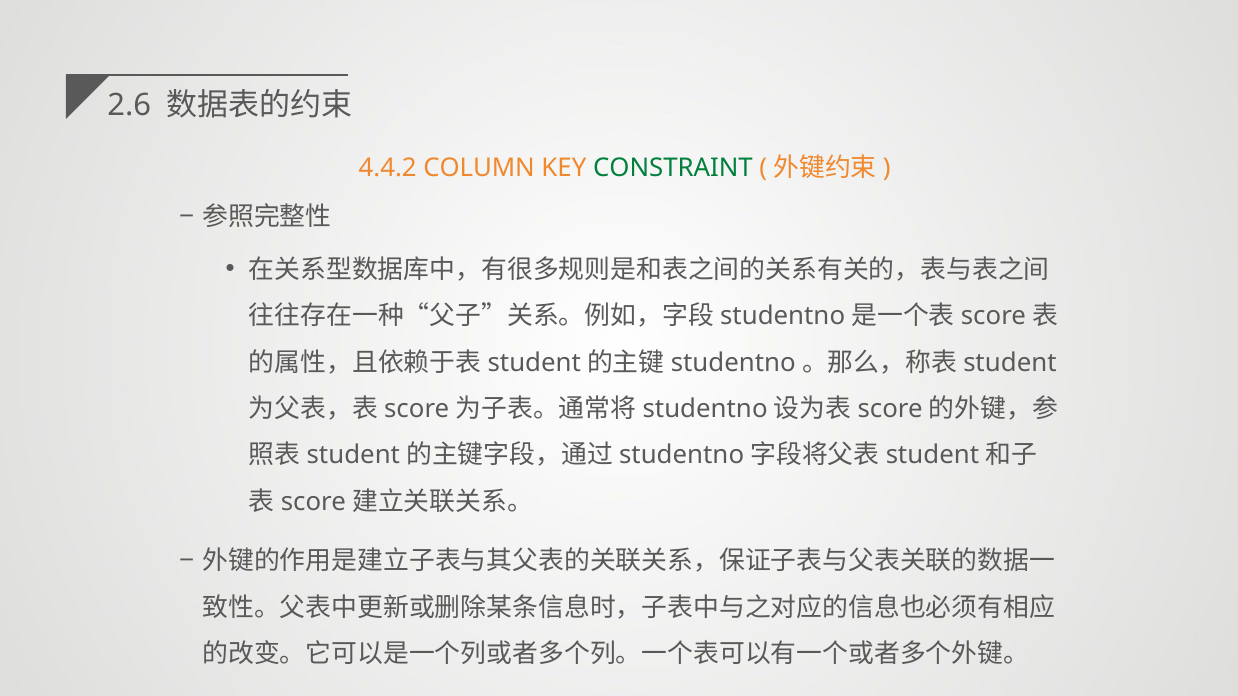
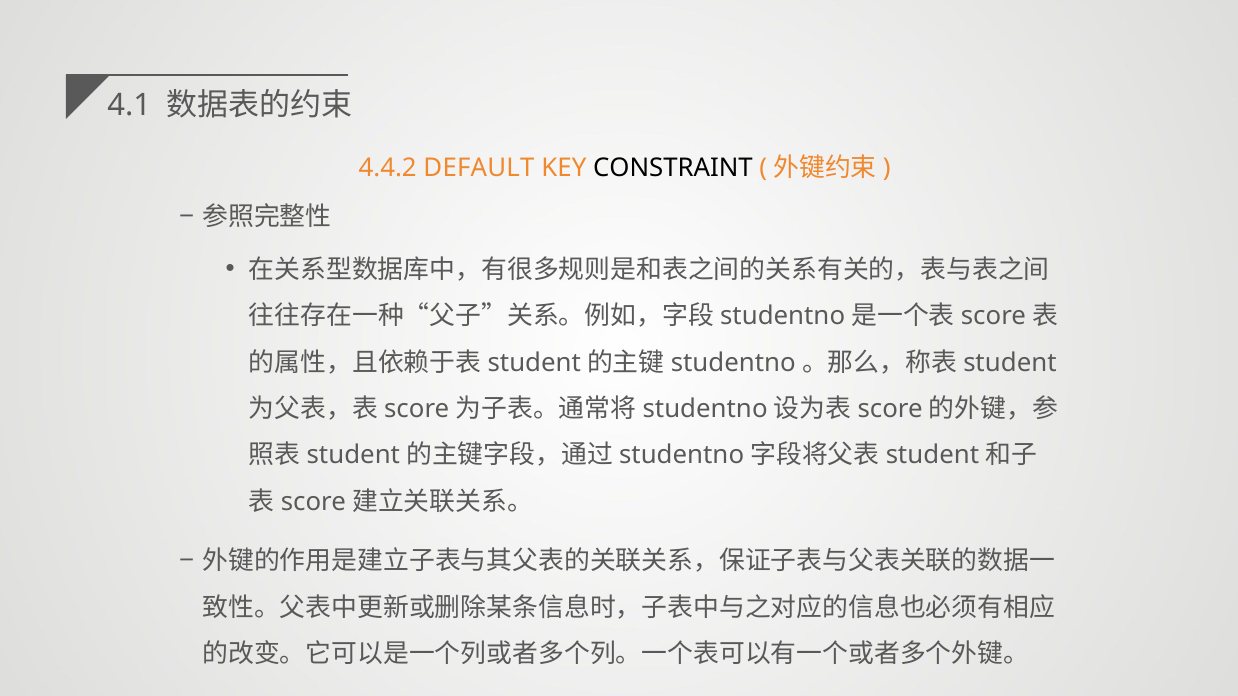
2.6: 2.6 -> 4.1
COLUMN: COLUMN -> DEFAULT
CONSTRAINT colour: green -> black
